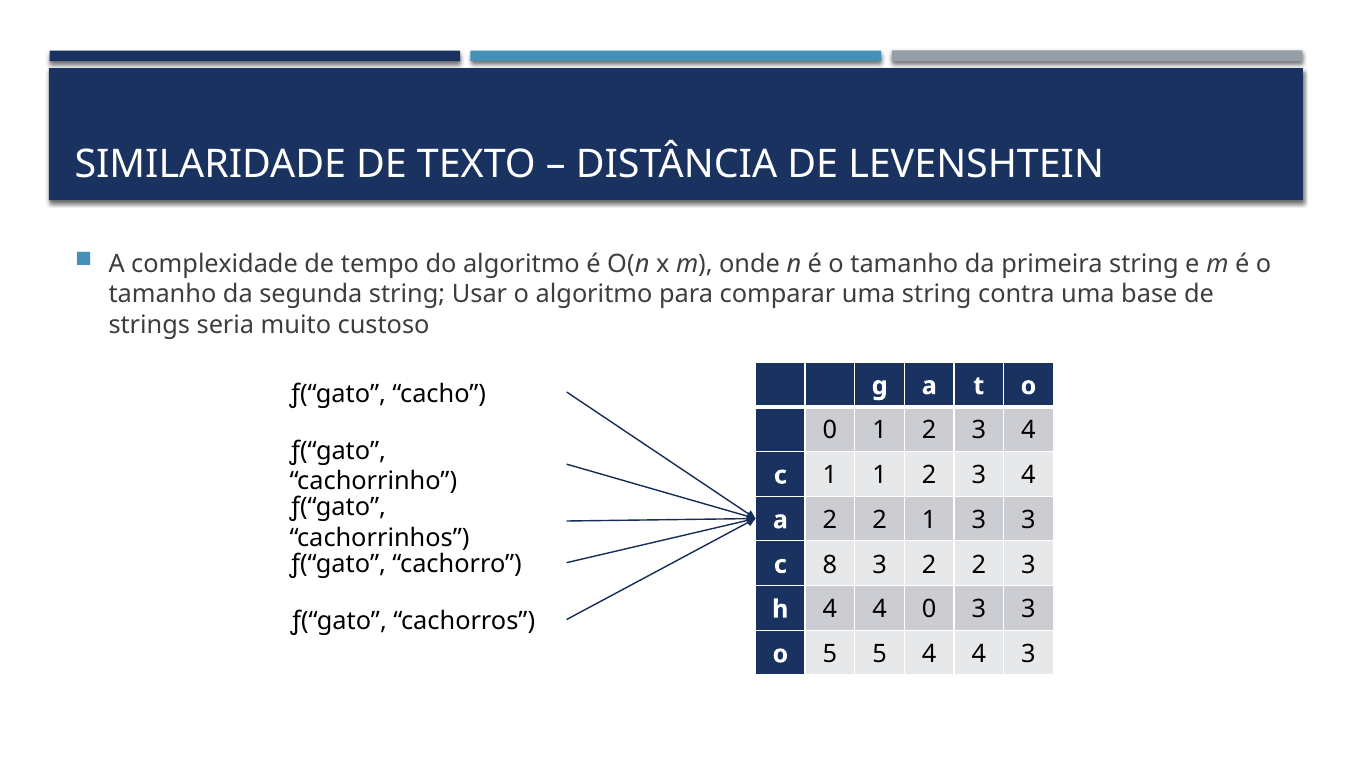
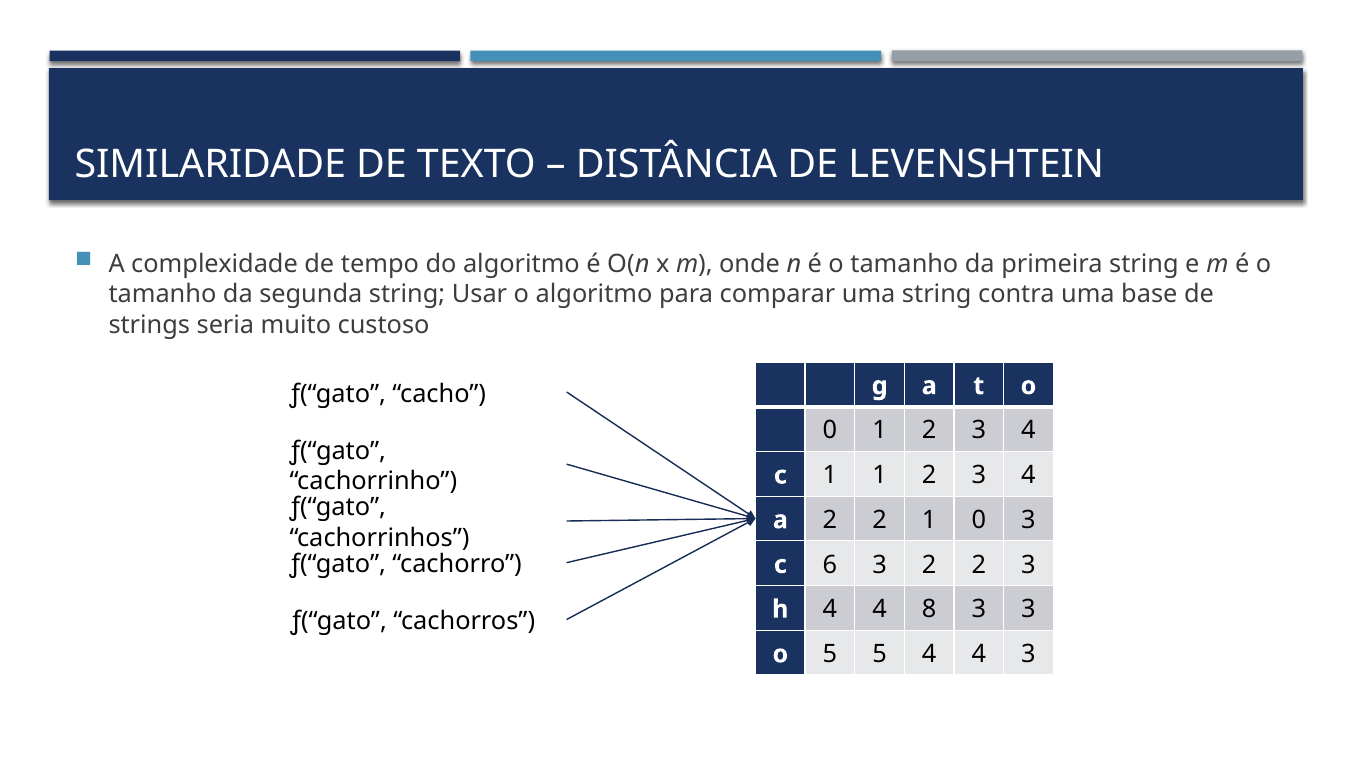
1 3: 3 -> 0
8: 8 -> 6
4 0: 0 -> 8
